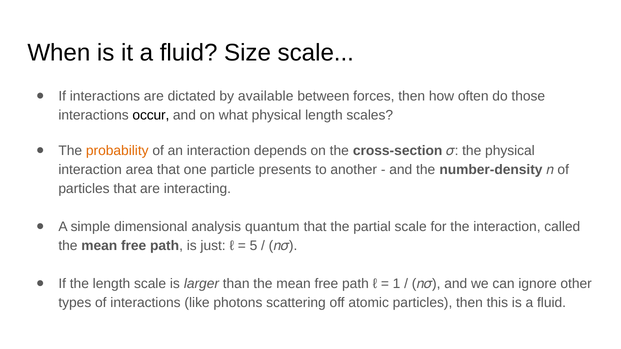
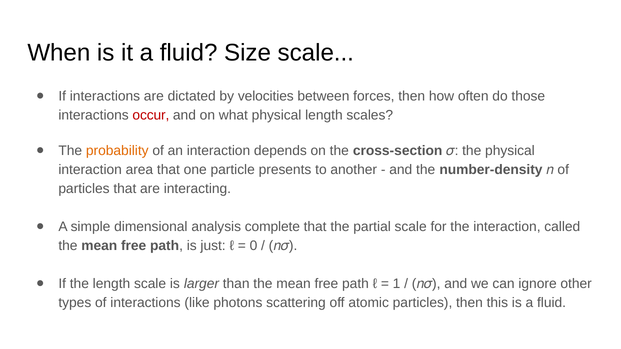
available: available -> velocities
occur colour: black -> red
quantum: quantum -> complete
5: 5 -> 0
